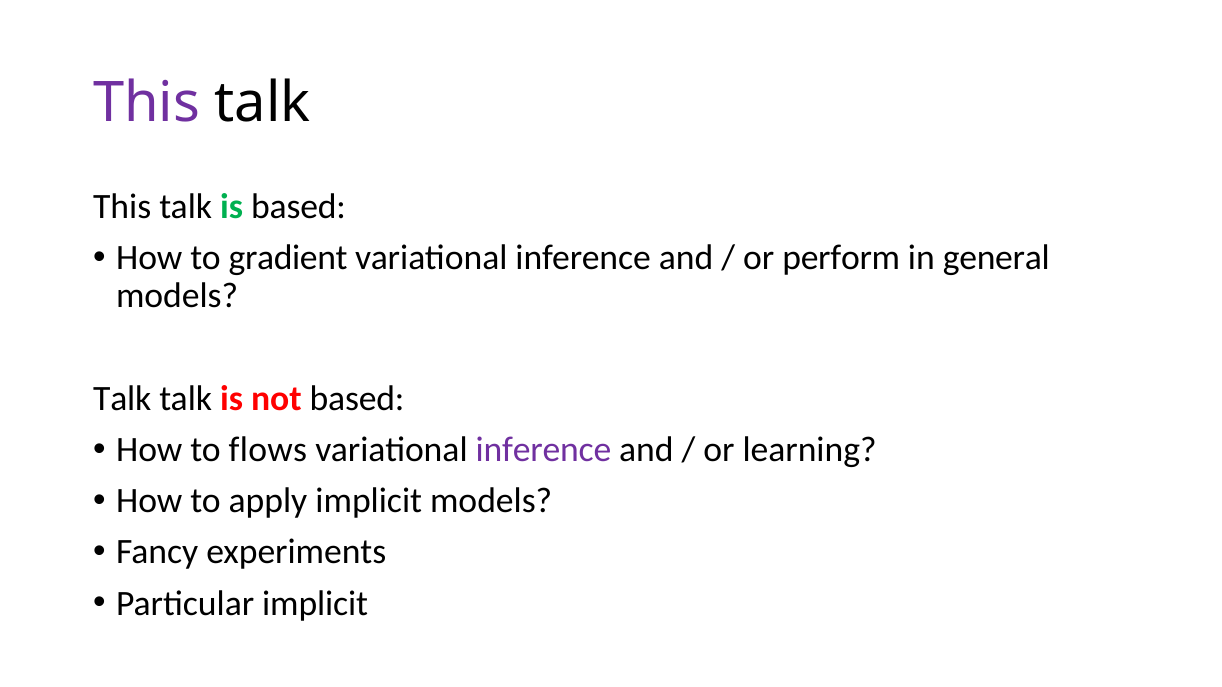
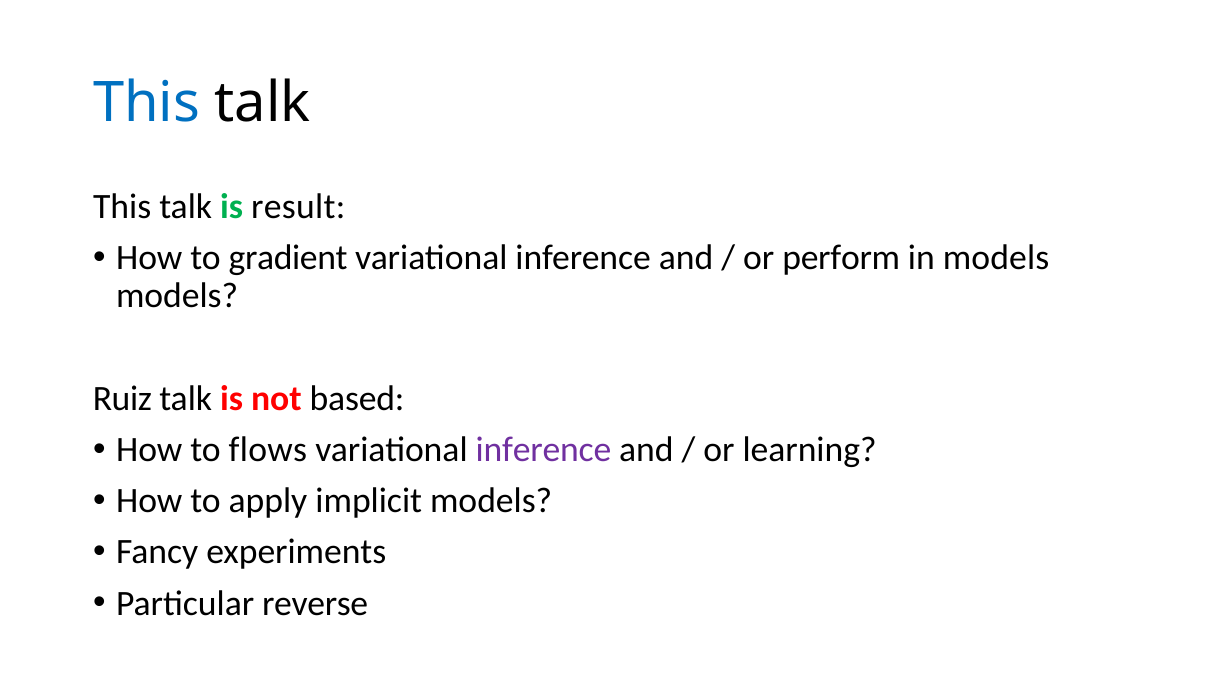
This at (147, 103) colour: purple -> blue
is based: based -> result
in general: general -> models
Talk at (122, 399): Talk -> Ruiz
Particular implicit: implicit -> reverse
